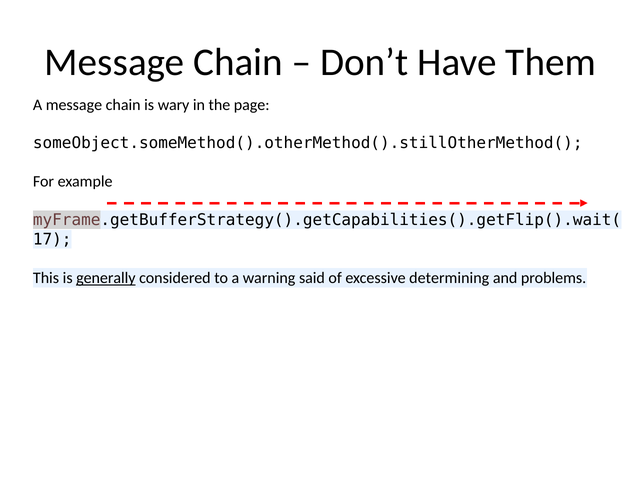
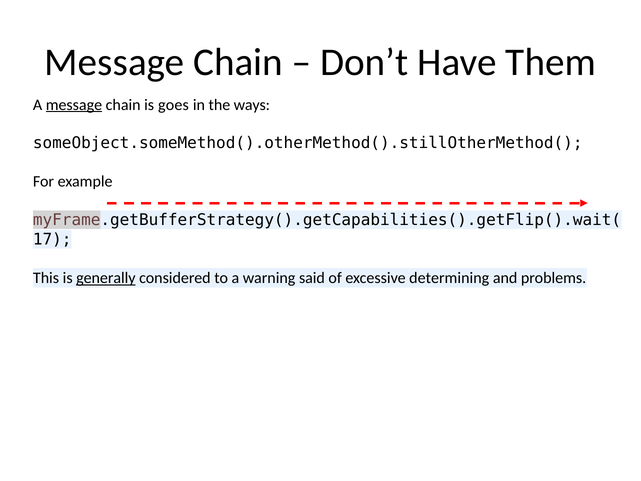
message at (74, 105) underline: none -> present
wary: wary -> goes
page: page -> ways
